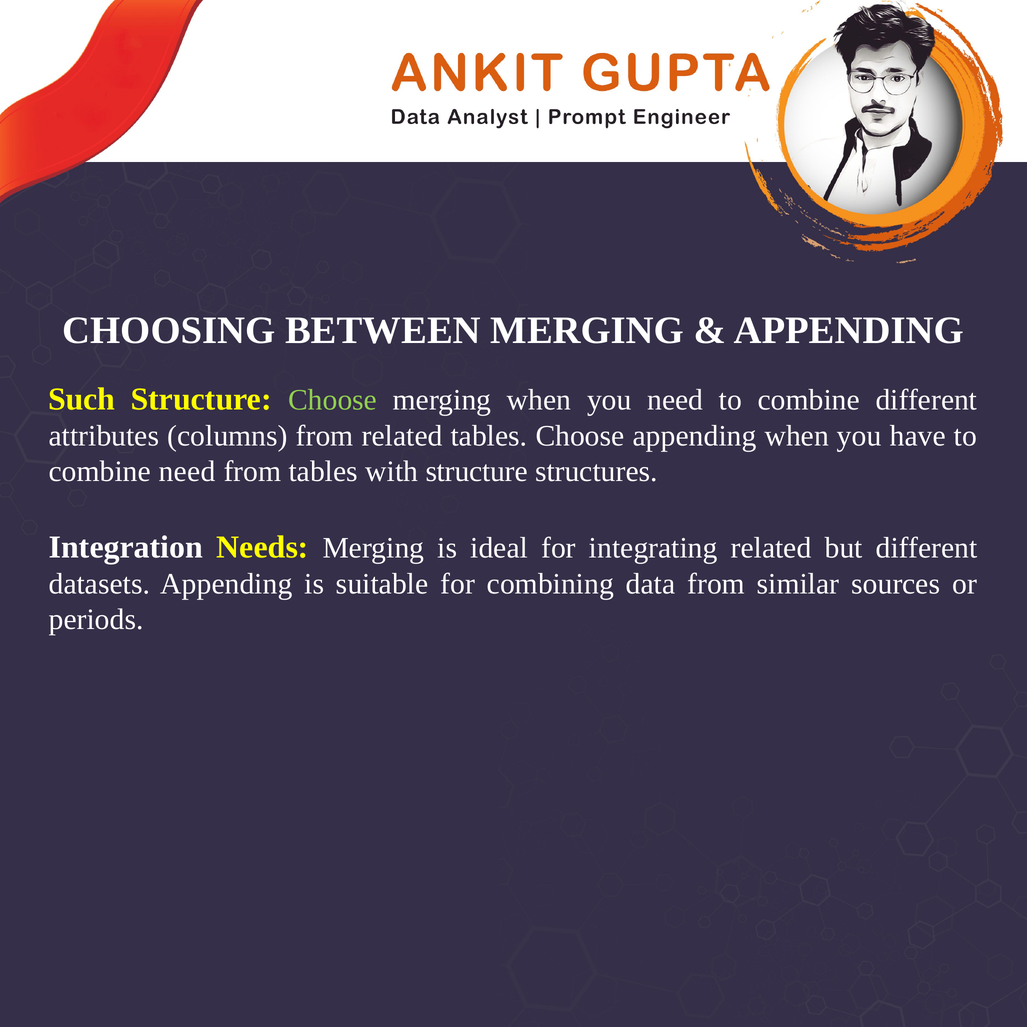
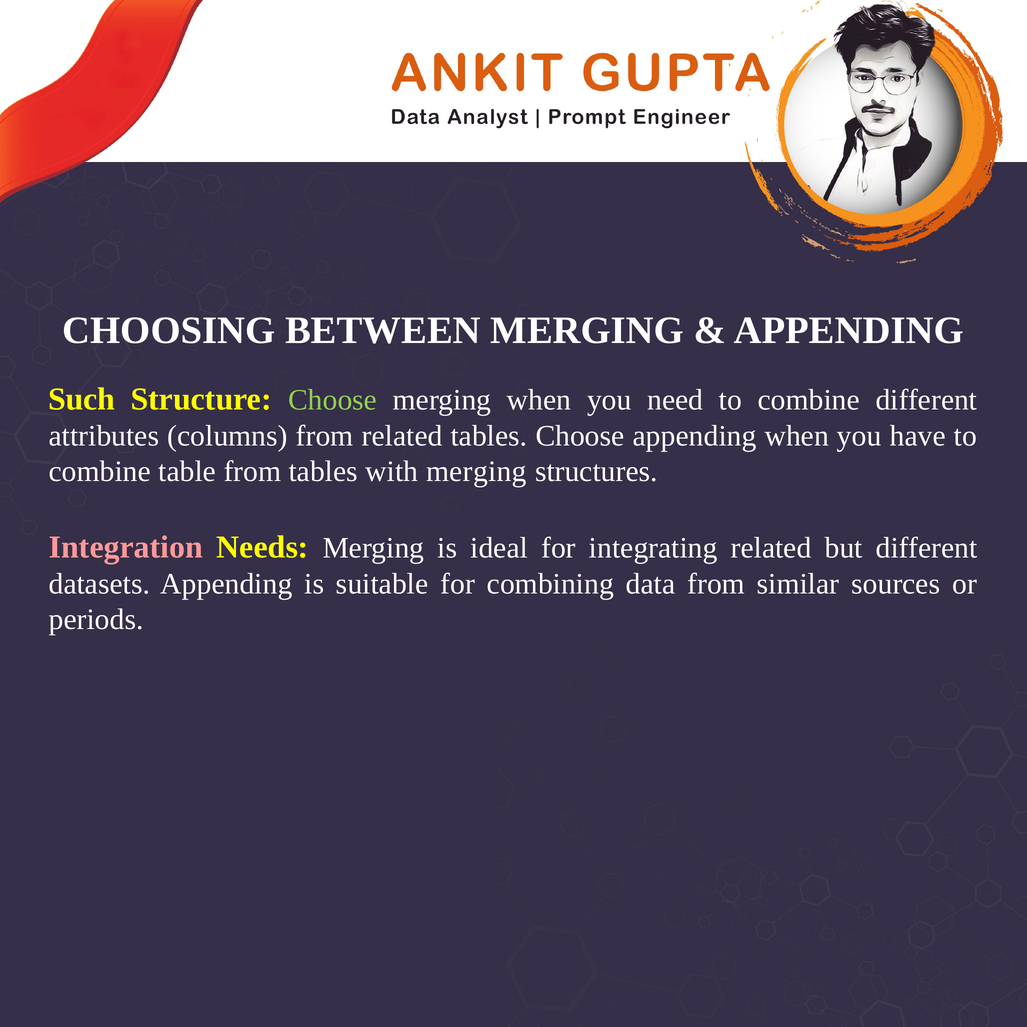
combine need: need -> table
with structure: structure -> merging
Integration colour: white -> pink
